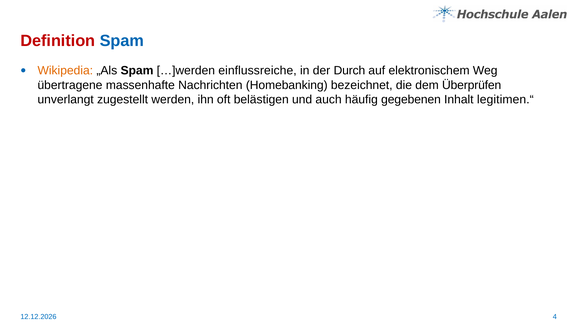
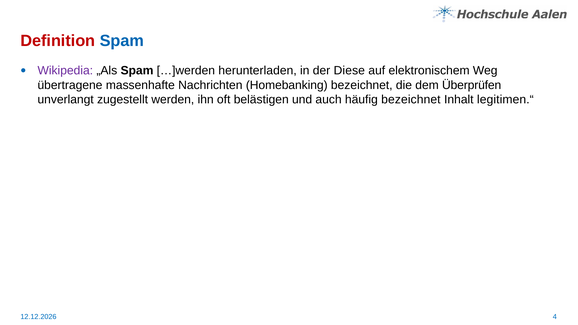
Wikipedia colour: orange -> purple
einflussreiche: einflussreiche -> herunterladen
Durch: Durch -> Diese
häufig gegebenen: gegebenen -> bezeichnet
